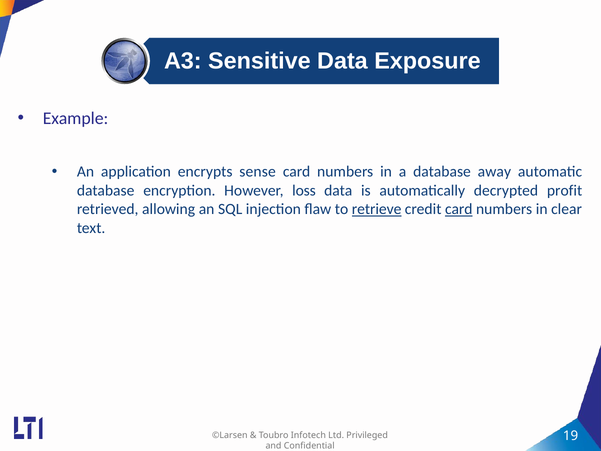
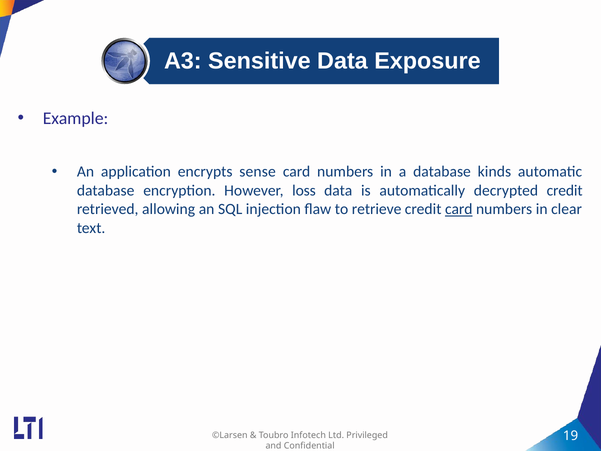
away: away -> kinds
decrypted profit: profit -> credit
retrieve underline: present -> none
